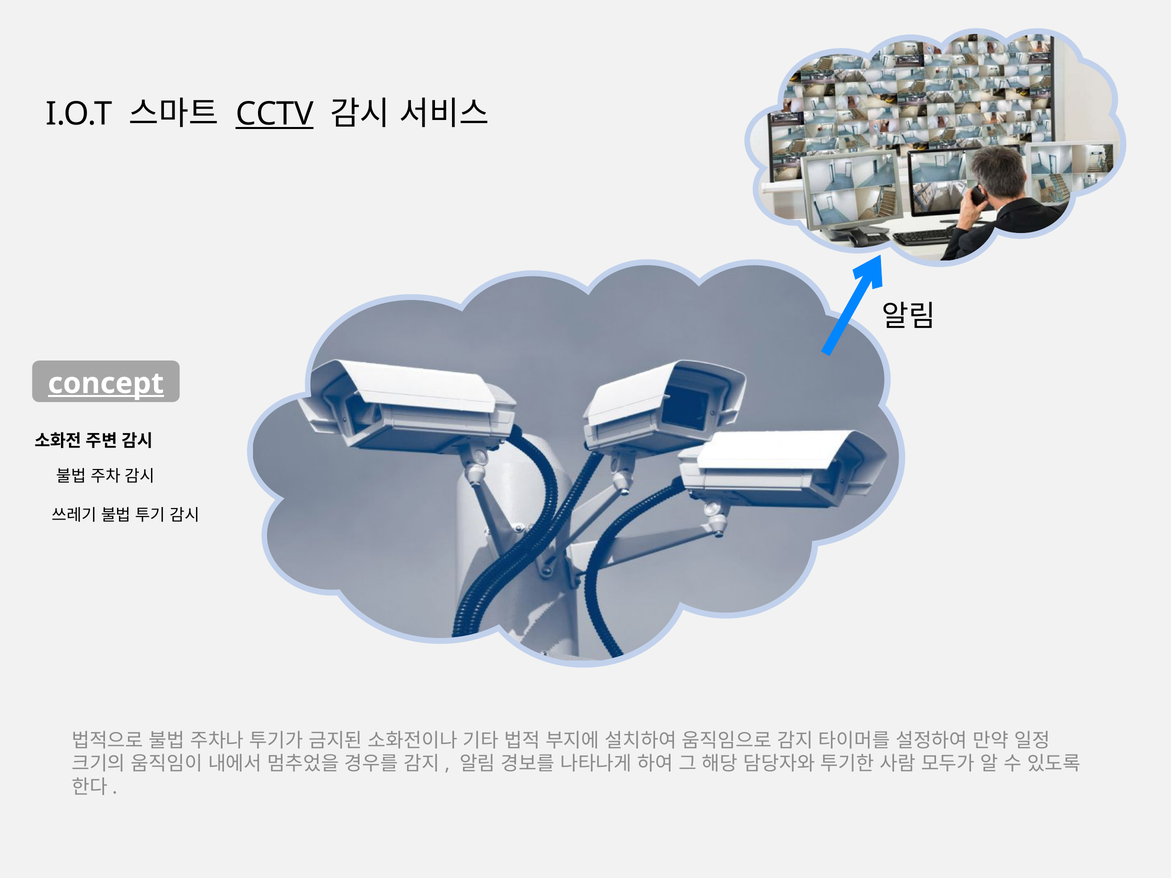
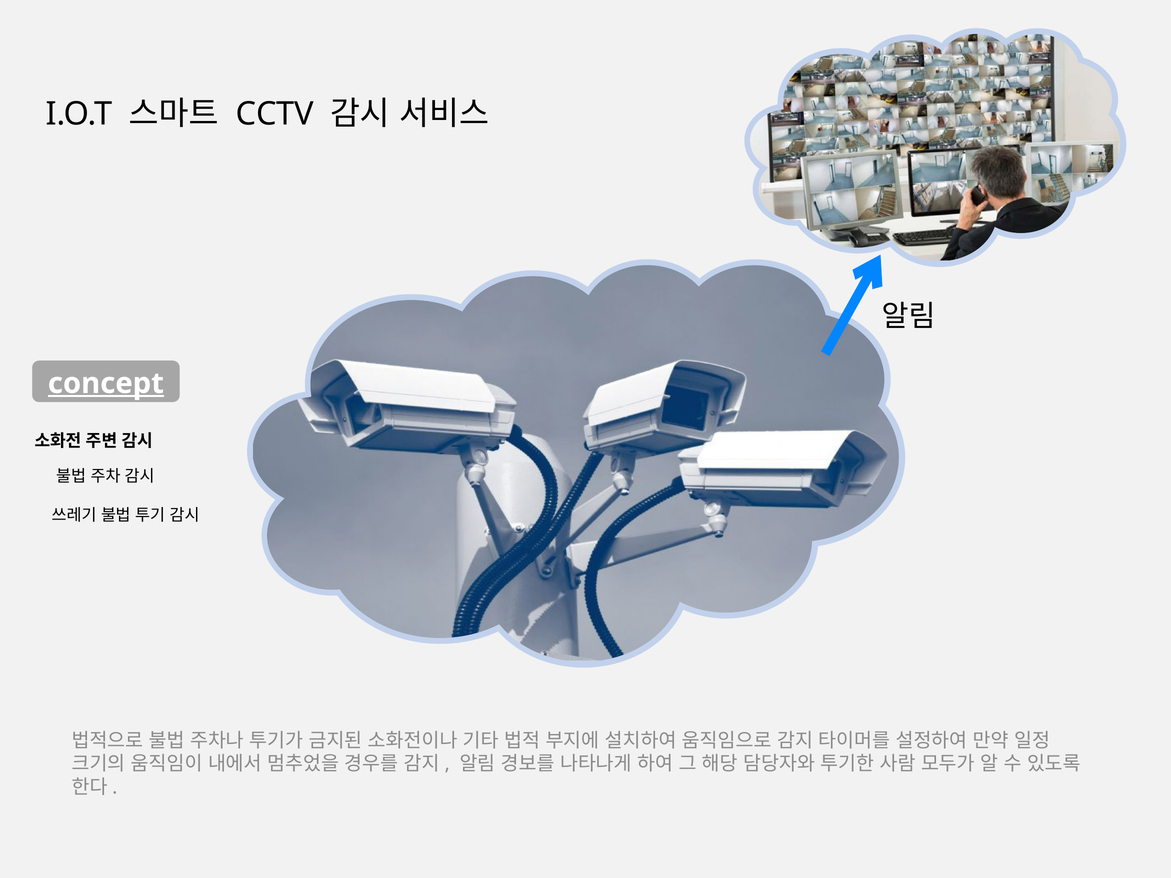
CCTV underline: present -> none
